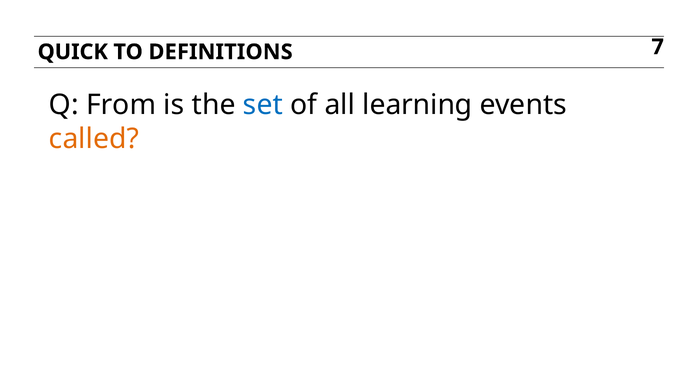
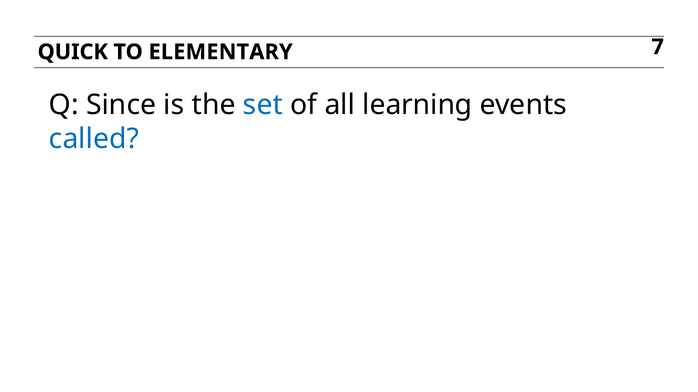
DEFINITIONS: DEFINITIONS -> ELEMENTARY
From: From -> Since
called colour: orange -> blue
